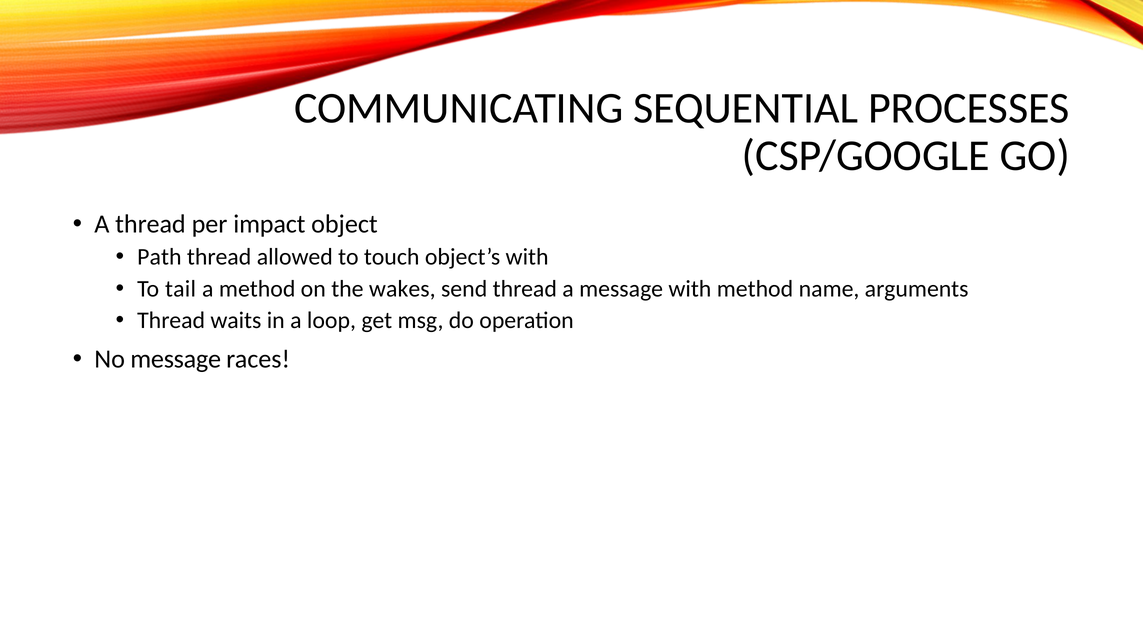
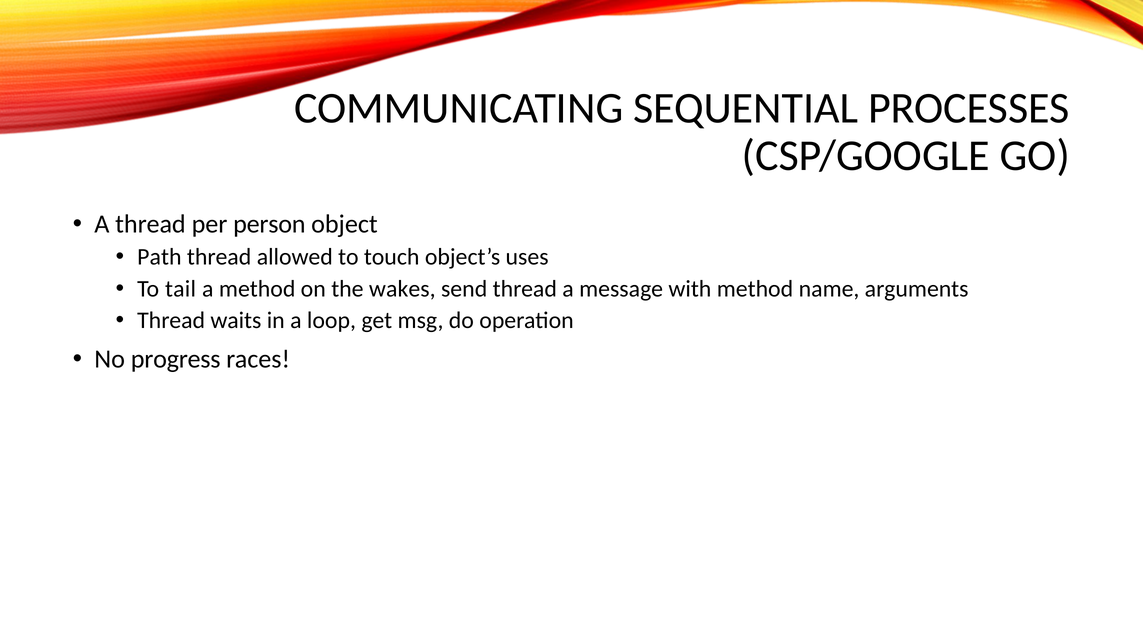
impact: impact -> person
object’s with: with -> uses
No message: message -> progress
